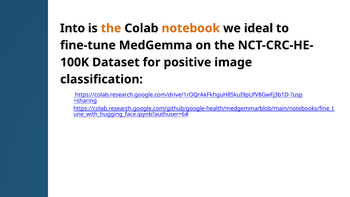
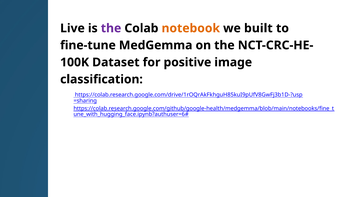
Into: Into -> Live
the at (111, 28) colour: orange -> purple
ideal: ideal -> built
